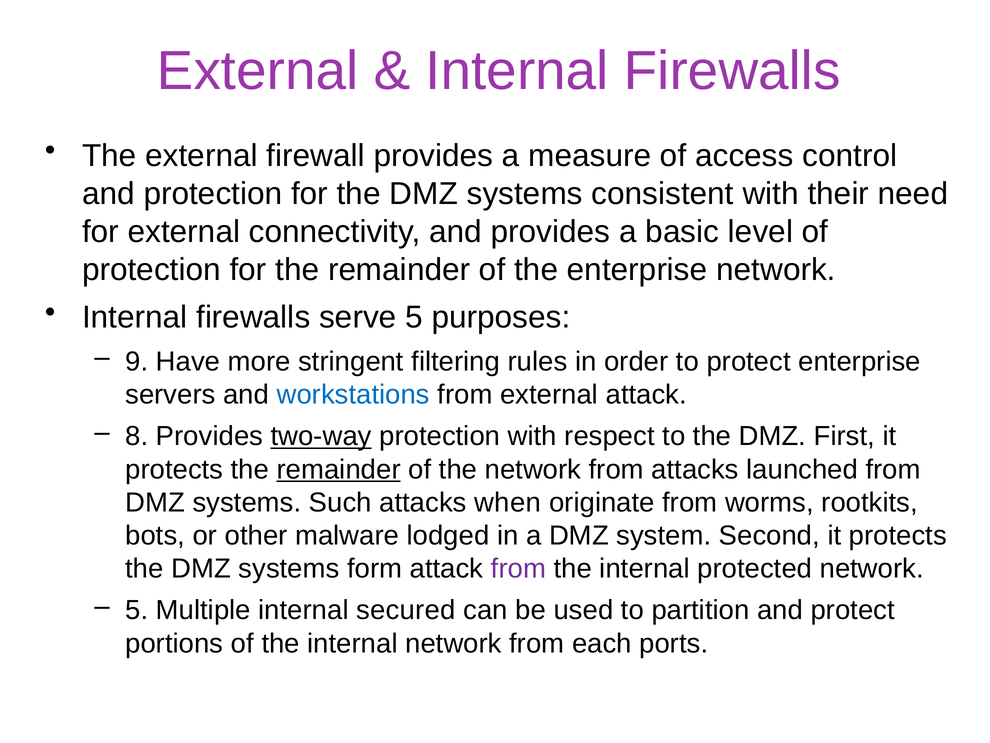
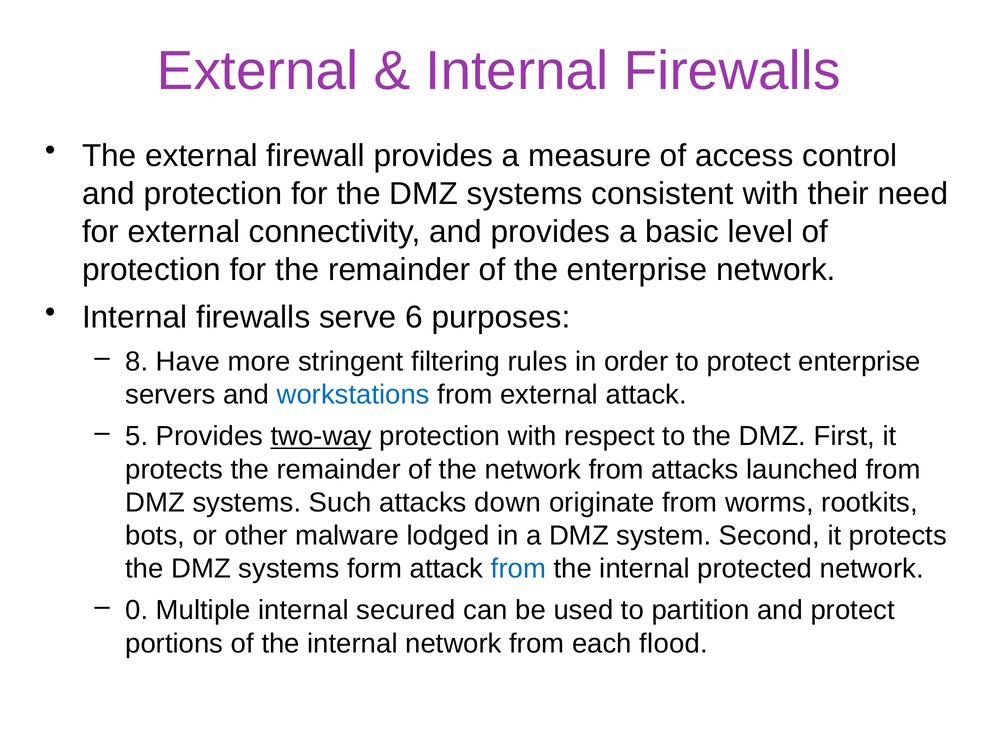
serve 5: 5 -> 6
9: 9 -> 8
8: 8 -> 5
remainder at (339, 469) underline: present -> none
when: when -> down
from at (518, 568) colour: purple -> blue
5 at (137, 610): 5 -> 0
ports: ports -> flood
